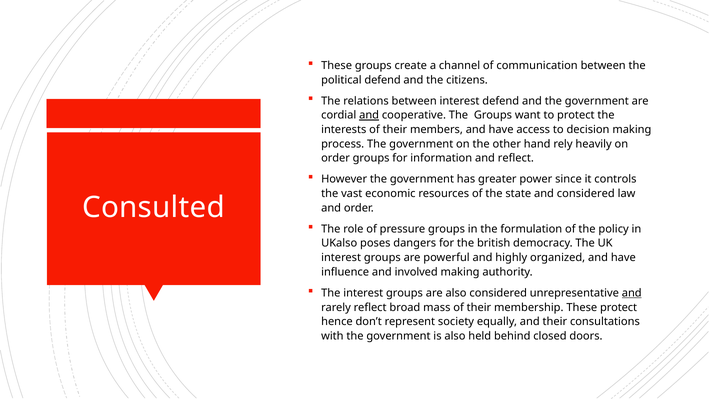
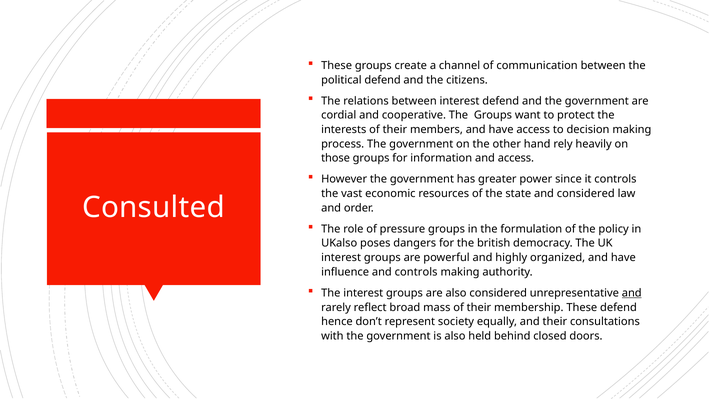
and at (369, 115) underline: present -> none
order at (336, 158): order -> those
and reflect: reflect -> access
and involved: involved -> controls
These protect: protect -> defend
